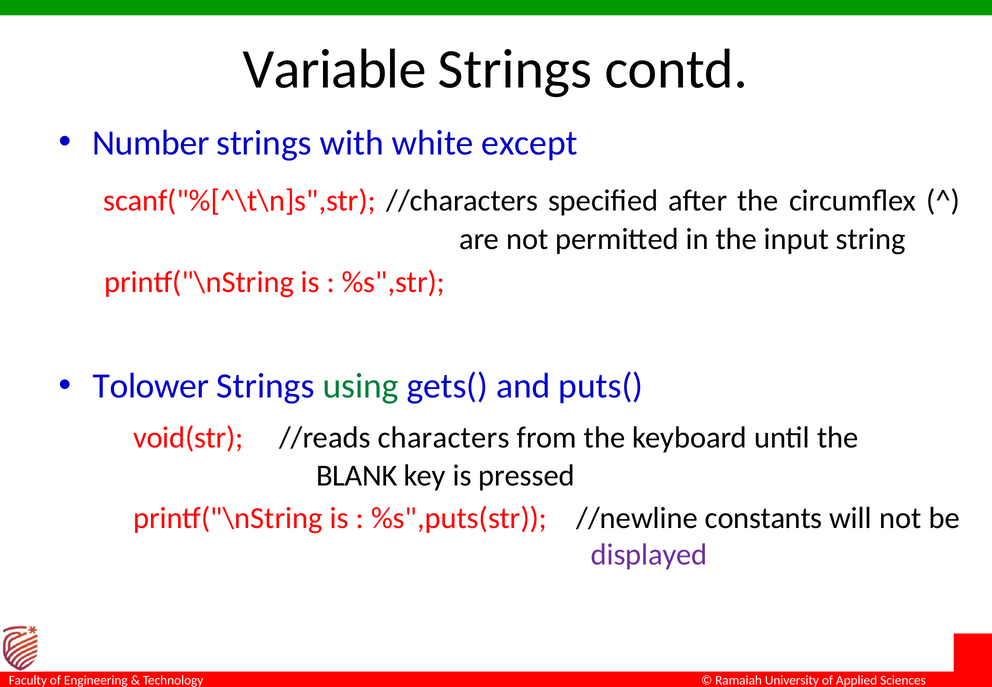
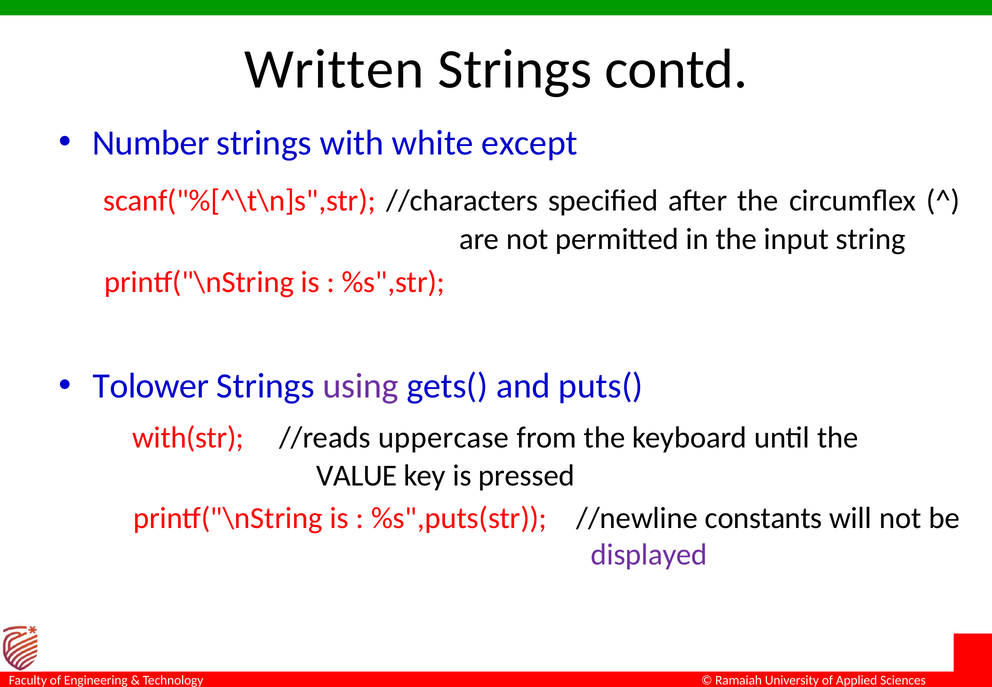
Variable: Variable -> Written
using colour: green -> purple
void(str: void(str -> with(str
characters: characters -> uppercase
BLANK: BLANK -> VALUE
